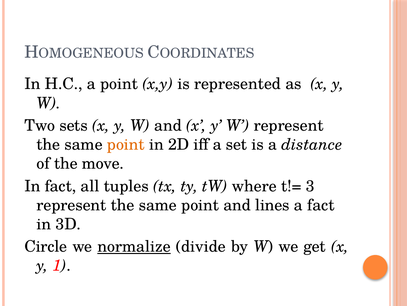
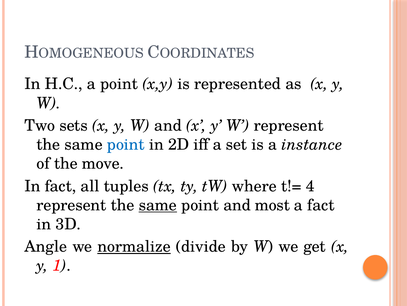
point at (126, 144) colour: orange -> blue
distance: distance -> instance
3: 3 -> 4
same at (158, 205) underline: none -> present
lines: lines -> most
Circle: Circle -> Angle
